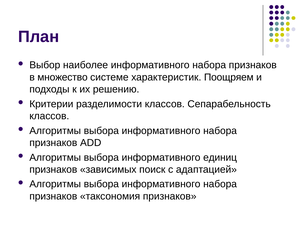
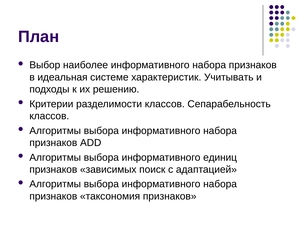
множество: множество -> идеальная
Поощряем: Поощряем -> Учитывать
